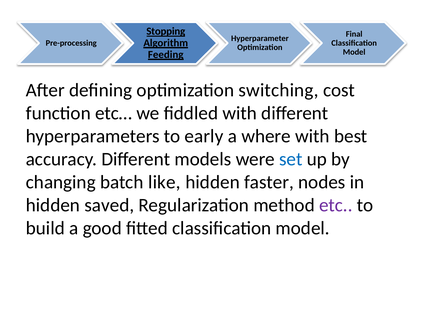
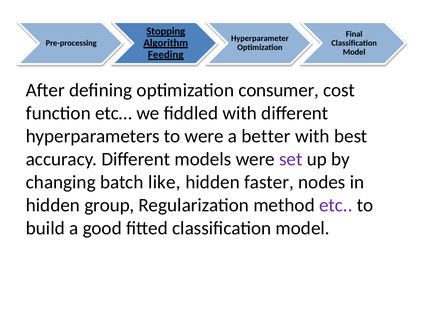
switching: switching -> consumer
to early: early -> were
where: where -> better
set colour: blue -> purple
saved: saved -> group
